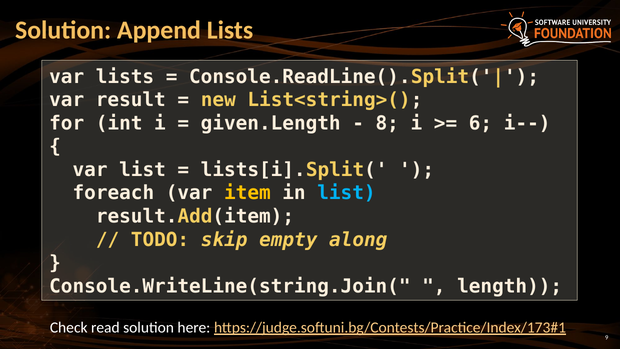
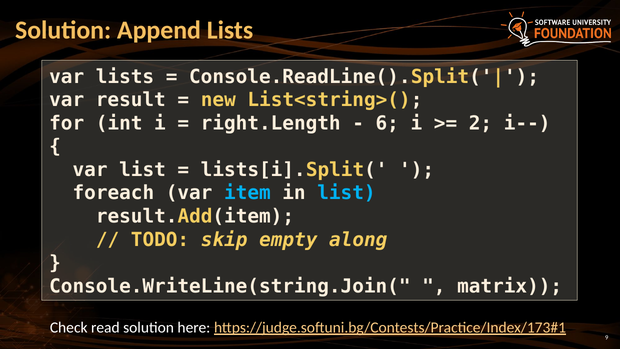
given.Length: given.Length -> right.Length
8: 8 -> 6
6: 6 -> 2
item colour: yellow -> light blue
length: length -> matrix
